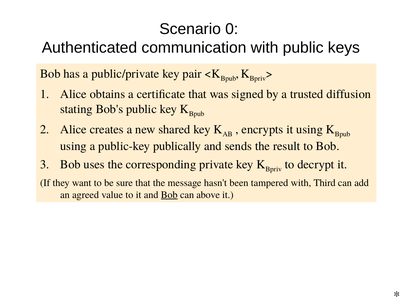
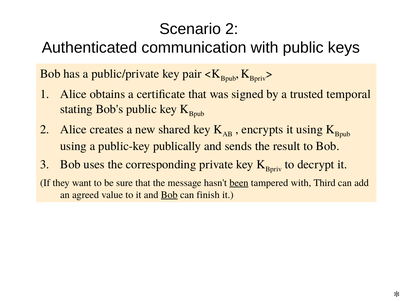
Scenario 0: 0 -> 2
diffusion: diffusion -> temporal
been underline: none -> present
above: above -> finish
